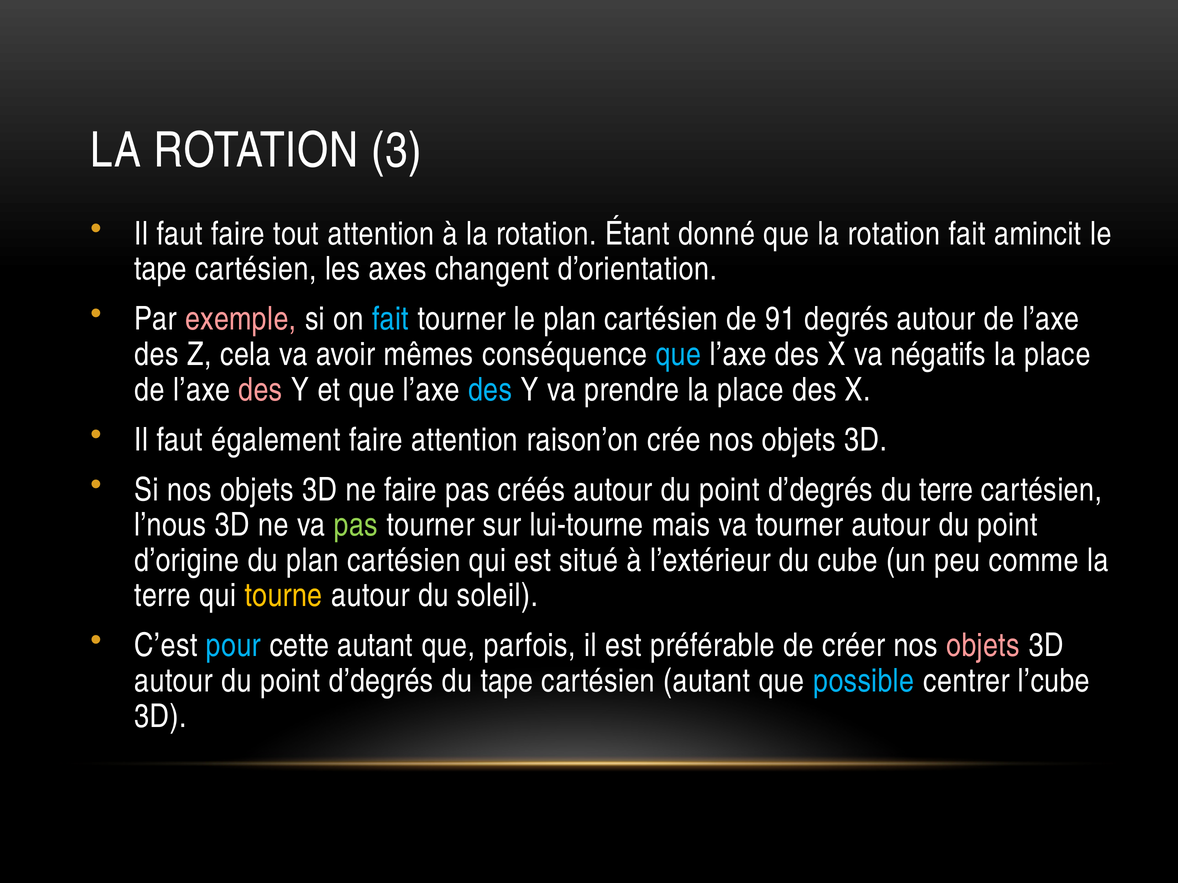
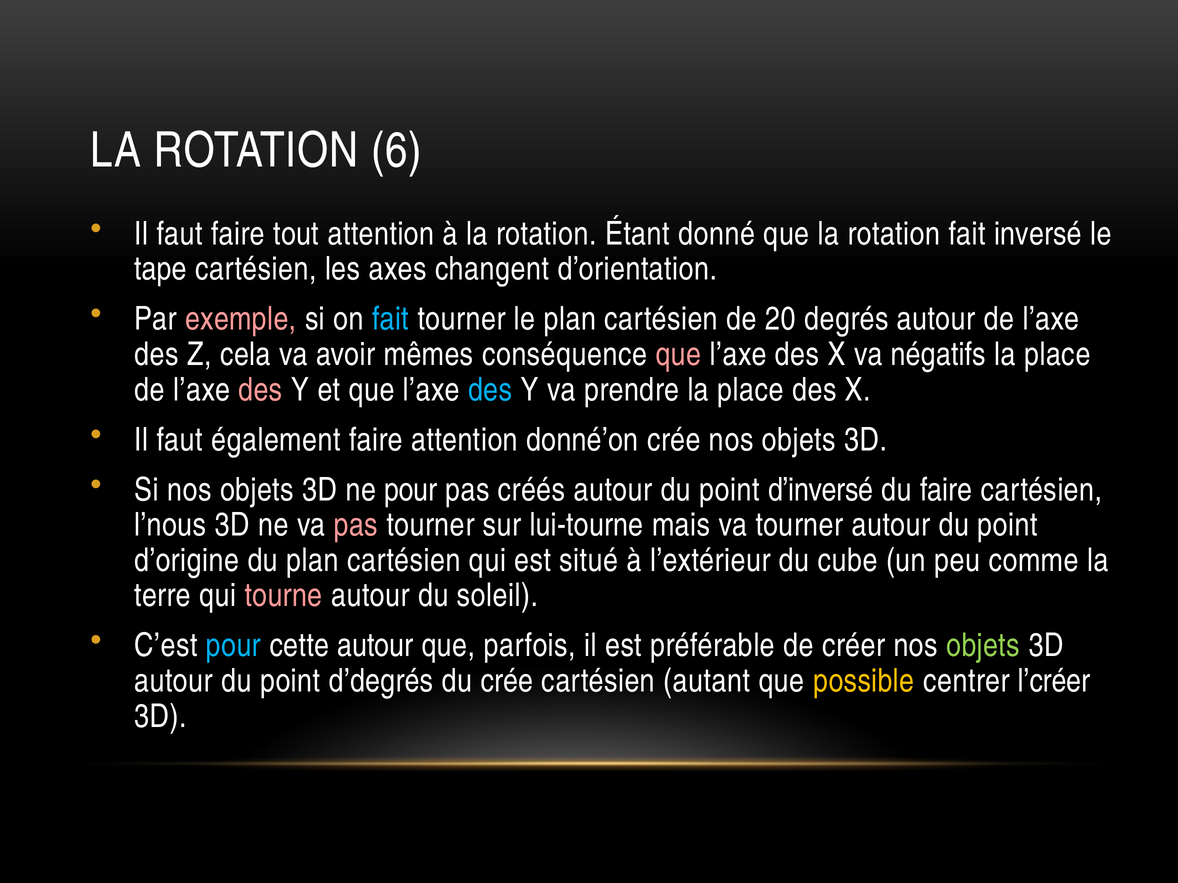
3: 3 -> 6
amincit: amincit -> inversé
91: 91 -> 20
que at (678, 355) colour: light blue -> pink
raison’on: raison’on -> donné’on
ne faire: faire -> pour
d’degrés at (820, 490): d’degrés -> d’inversé
du terre: terre -> faire
pas at (356, 525) colour: light green -> pink
tourne colour: yellow -> pink
cette autant: autant -> autour
objets at (983, 646) colour: pink -> light green
du tape: tape -> crée
possible colour: light blue -> yellow
l’cube: l’cube -> l’créer
